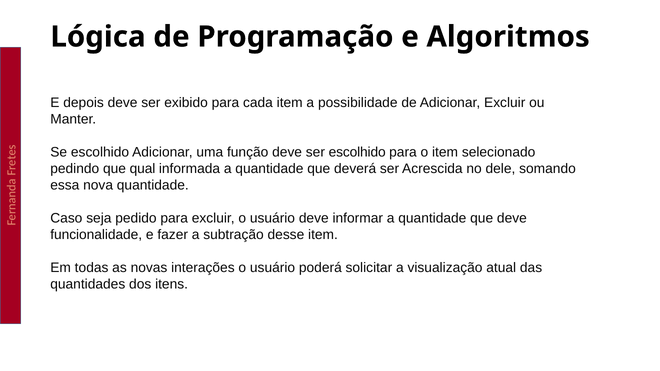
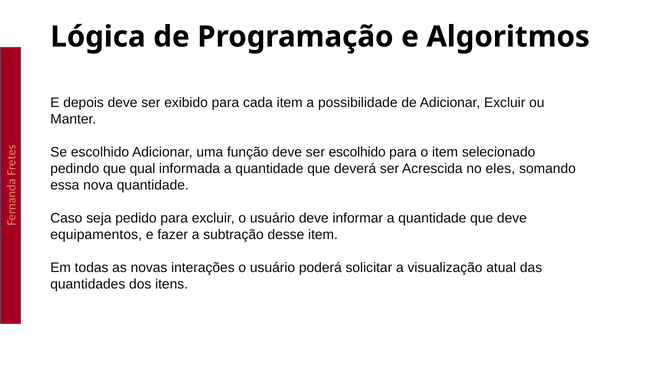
dele: dele -> eles
funcionalidade: funcionalidade -> equipamentos
